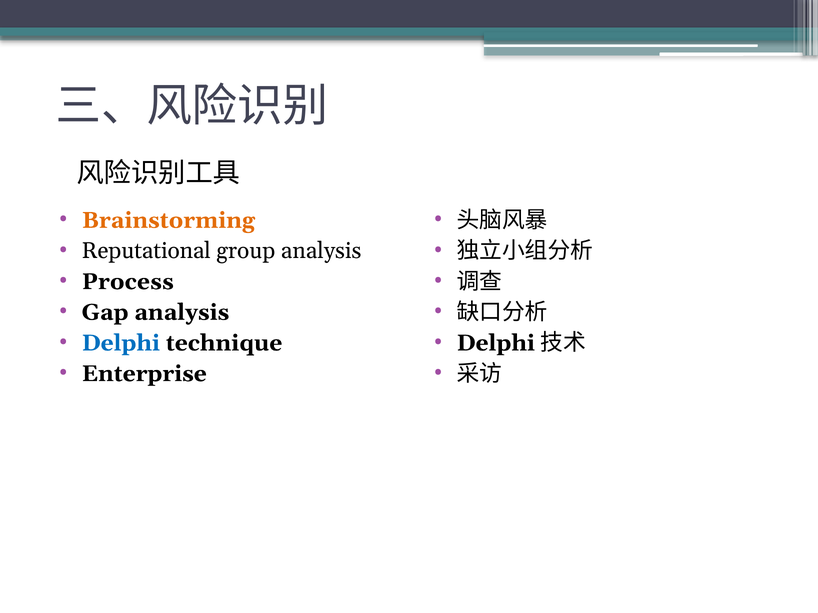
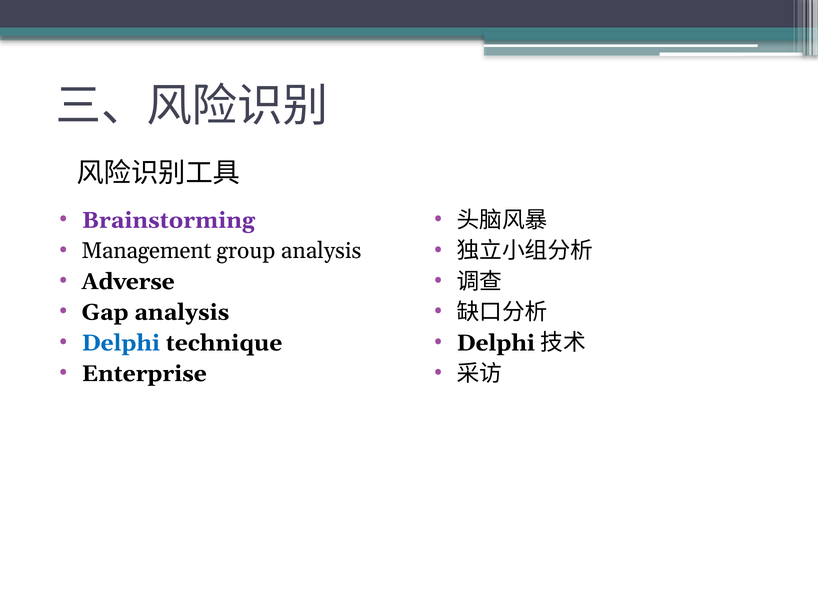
Brainstorming colour: orange -> purple
Reputational: Reputational -> Management
Process: Process -> Adverse
